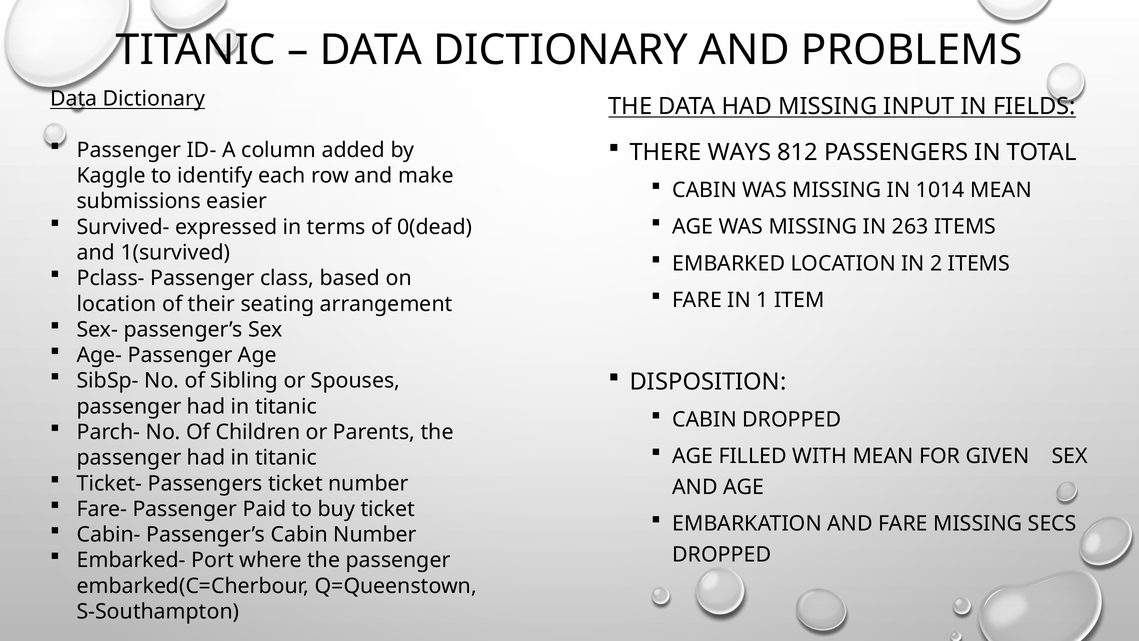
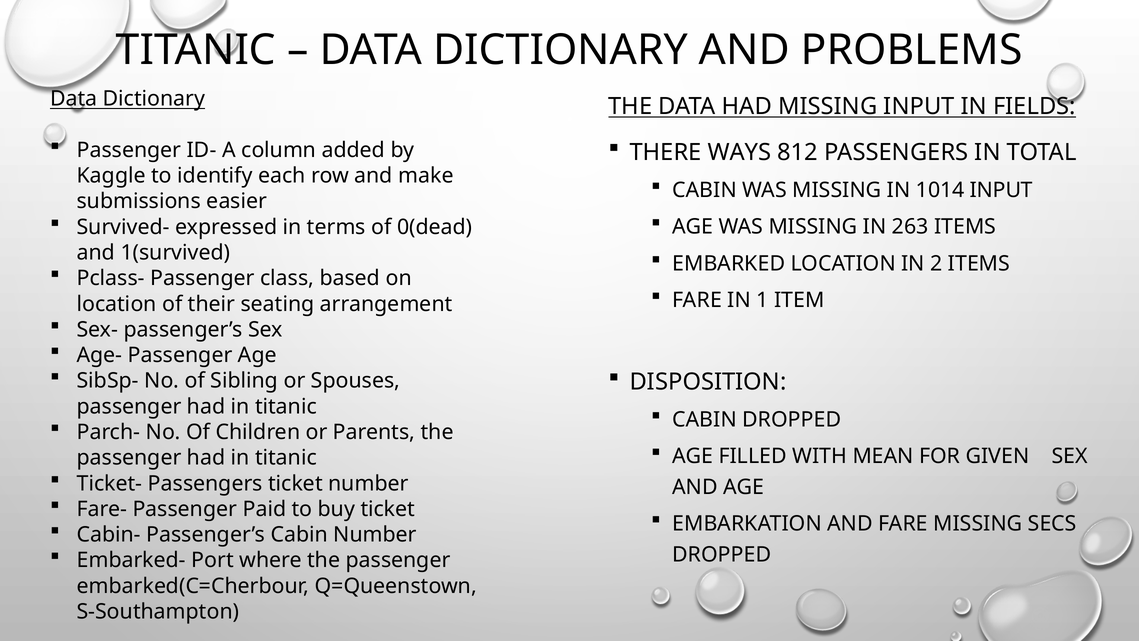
1014 MEAN: MEAN -> INPUT
